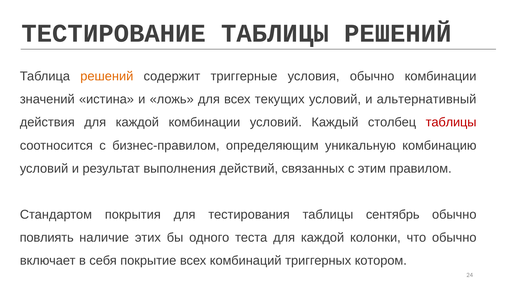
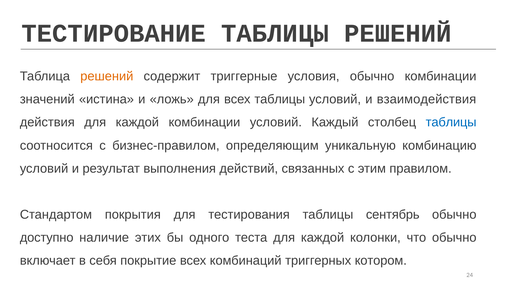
всех текущих: текущих -> таблицы
альтернативный: альтернативный -> взаимодействия
таблицы at (451, 122) colour: red -> blue
повлиять: повлиять -> доступно
